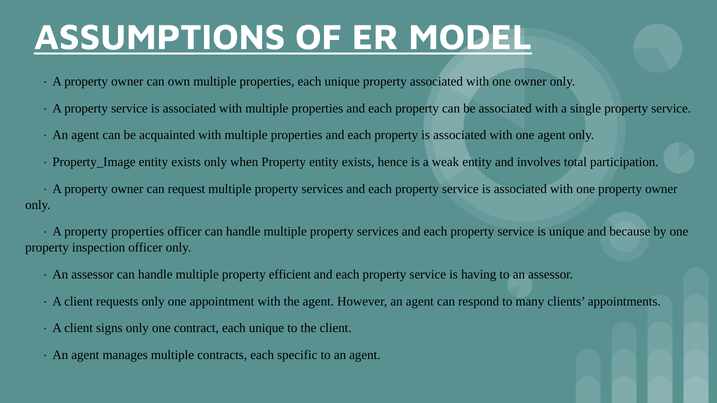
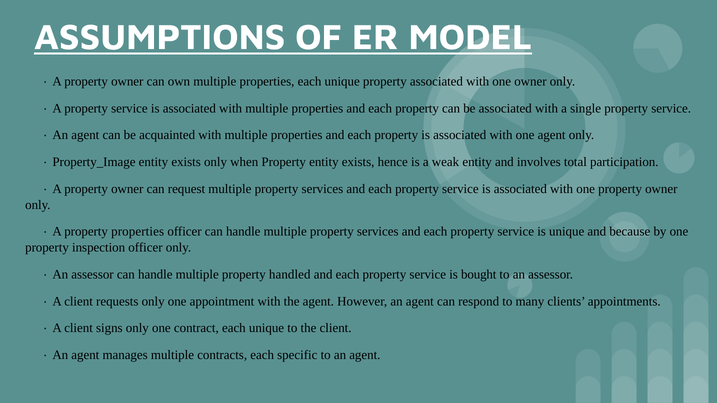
efficient: efficient -> handled
having: having -> bought
